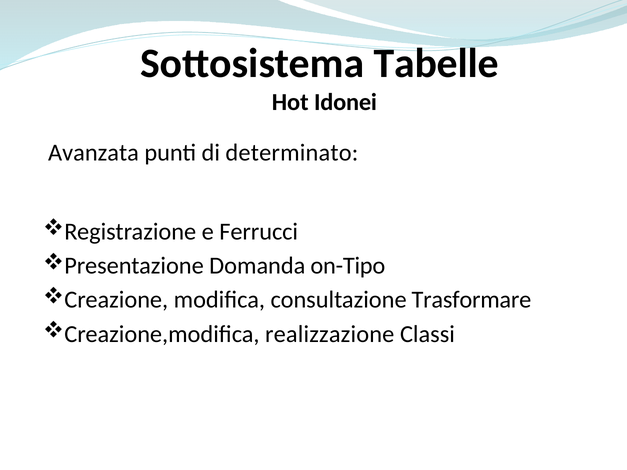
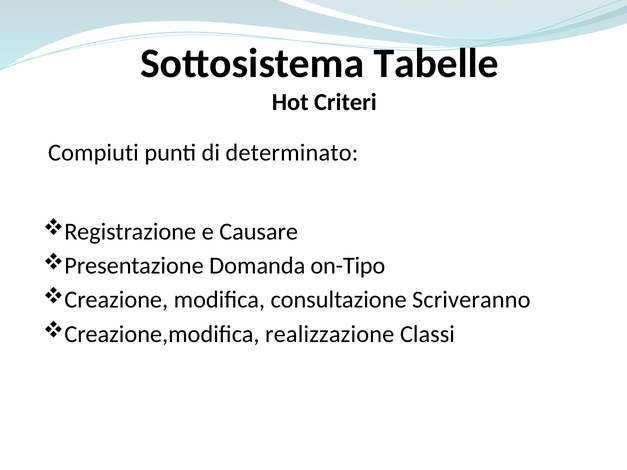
Idonei: Idonei -> Criteri
Avanzata: Avanzata -> Compiuti
Ferrucci: Ferrucci -> Causare
Trasformare: Trasformare -> Scriveranno
